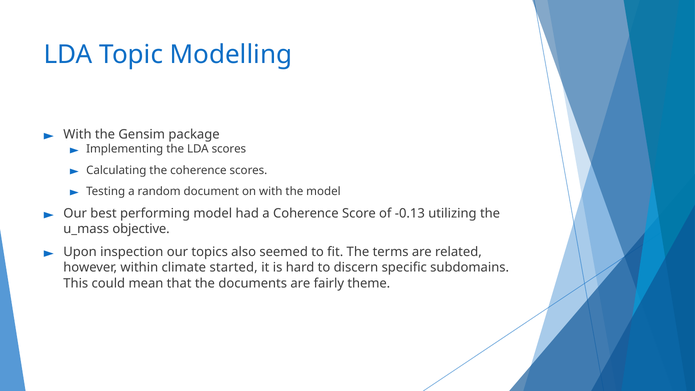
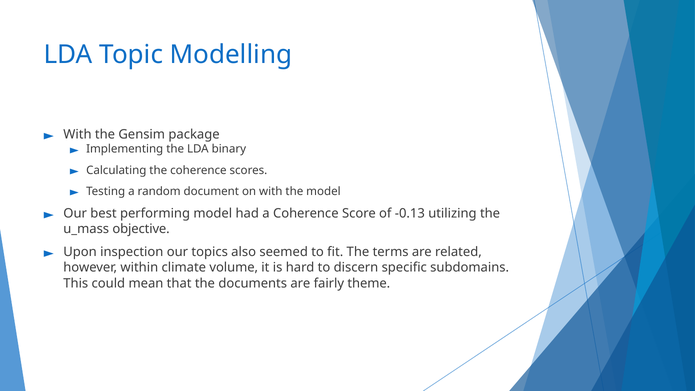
LDA scores: scores -> binary
started: started -> volume
